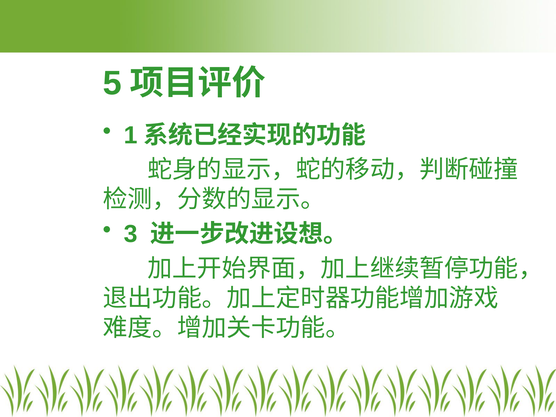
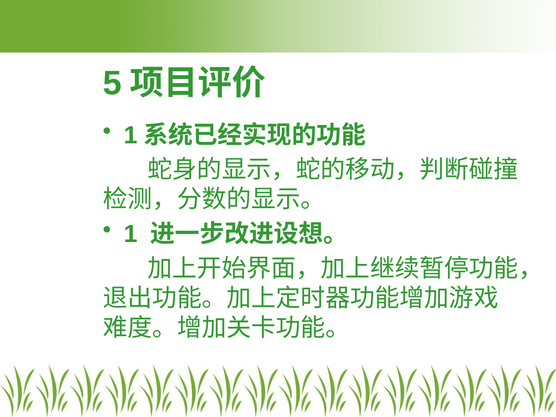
3 at (131, 234): 3 -> 1
